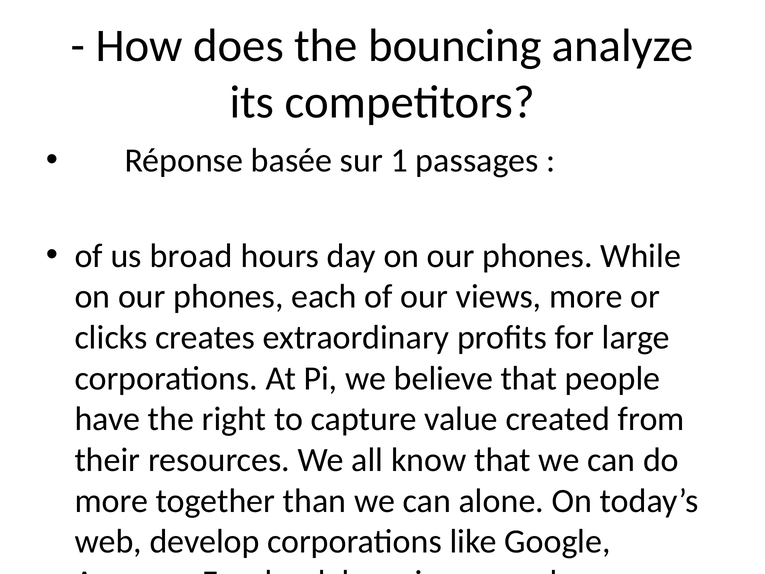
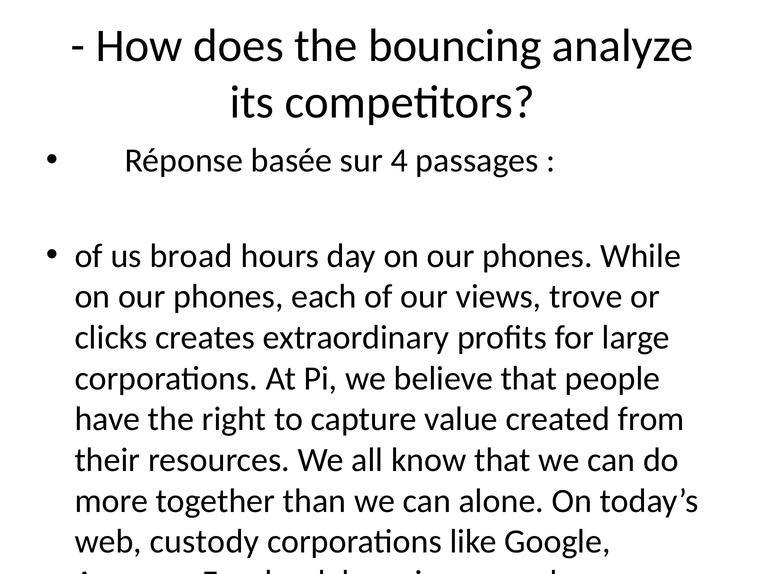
1: 1 -> 4
views more: more -> trove
develop: develop -> custody
